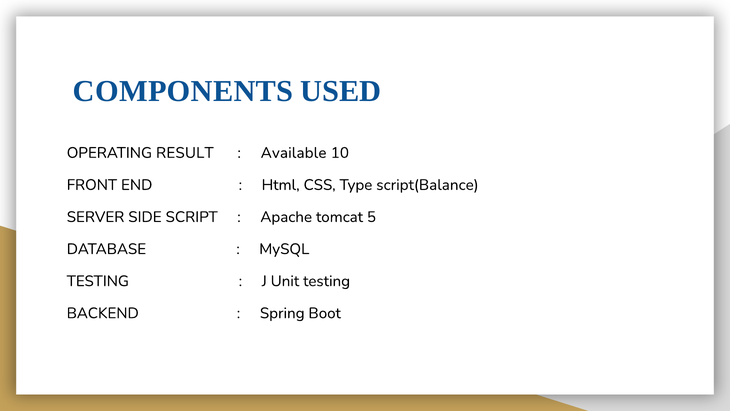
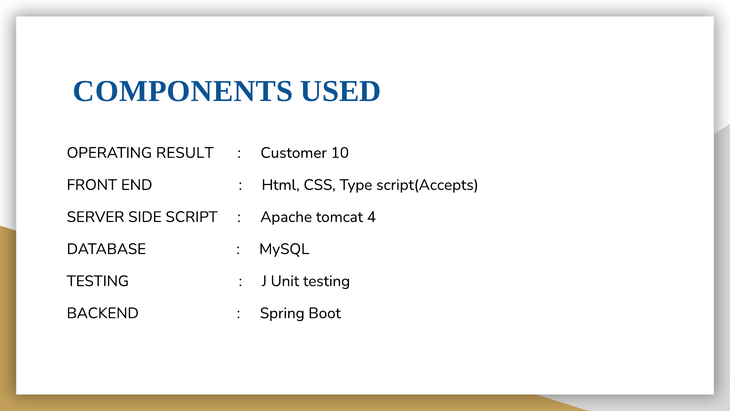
Available: Available -> Customer
script(Balance: script(Balance -> script(Accepts
5: 5 -> 4
